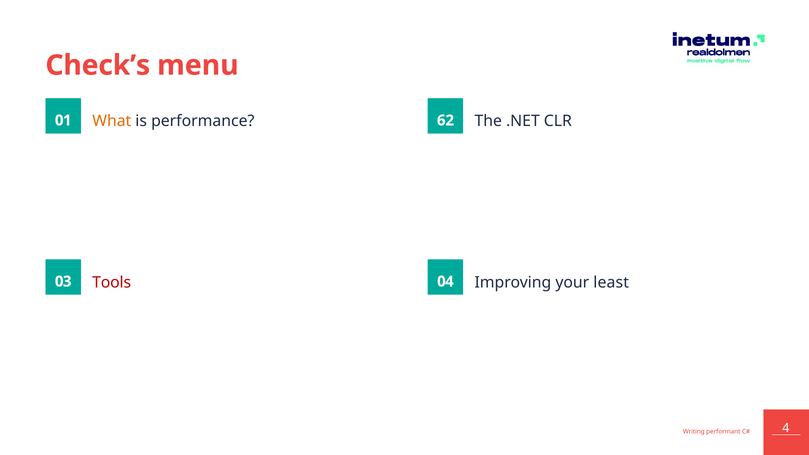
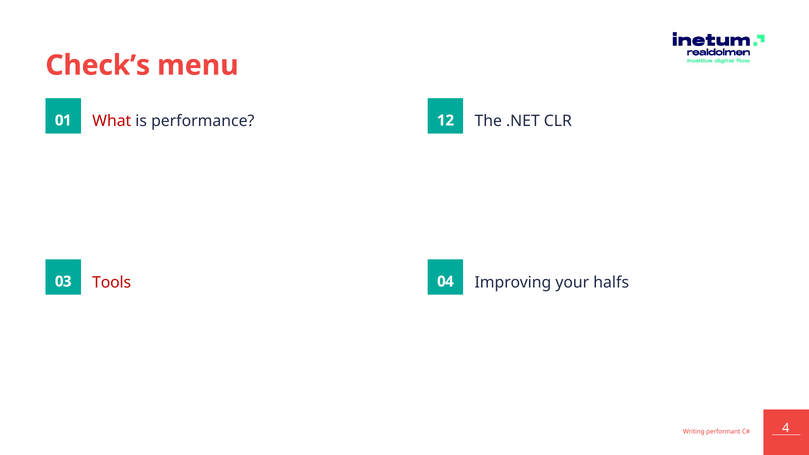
What colour: orange -> red
62: 62 -> 12
least: least -> halfs
